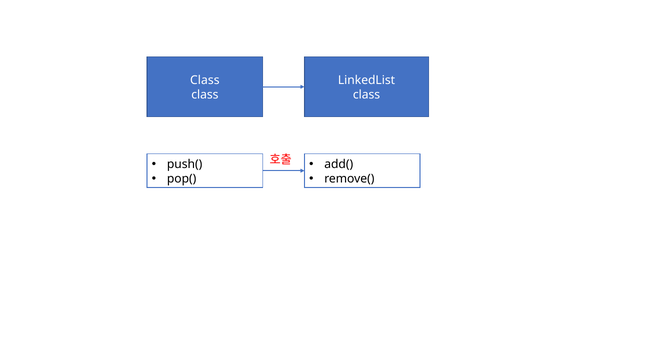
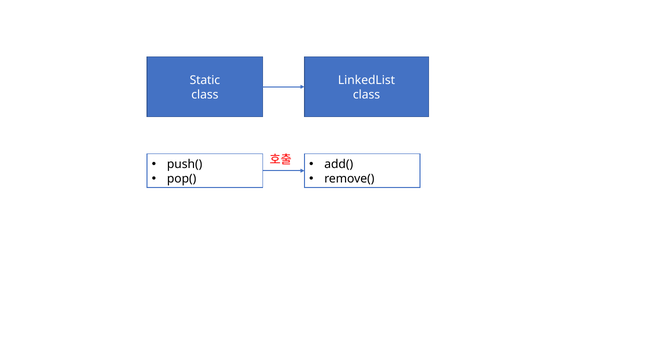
Class at (205, 80): Class -> Static
